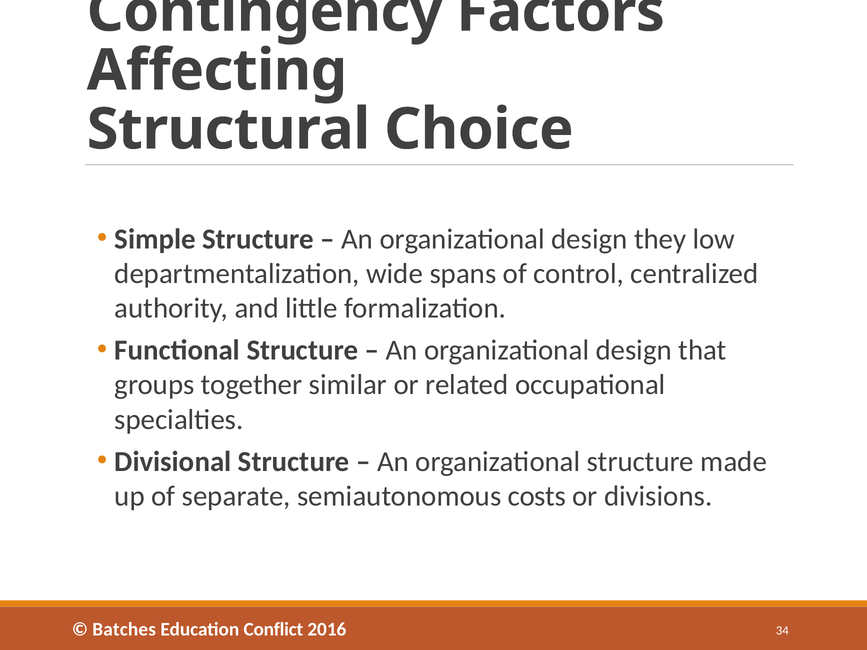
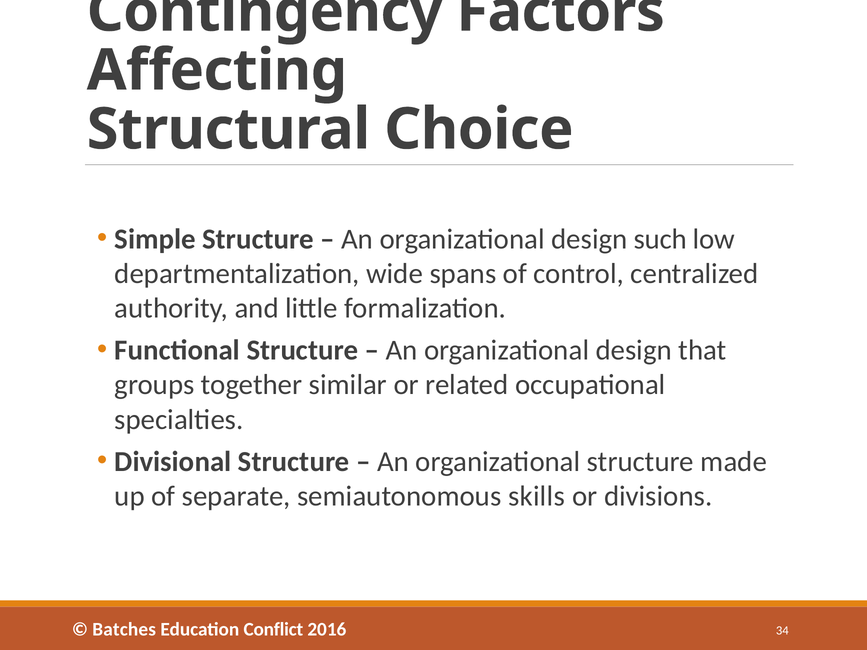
they: they -> such
costs: costs -> skills
